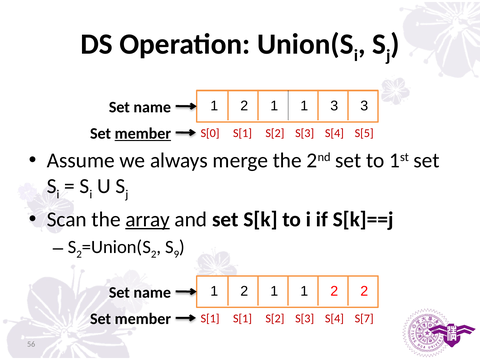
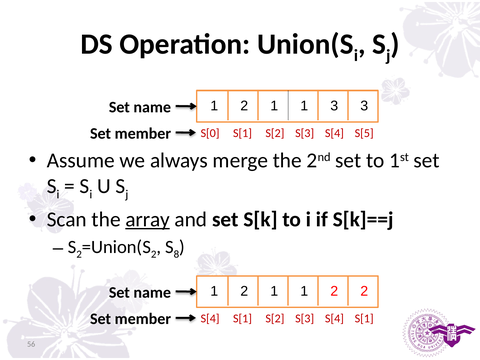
member at (143, 134) underline: present -> none
9: 9 -> 8
S[1 at (210, 319): S[1 -> S[4
S[3 S[4 S[7: S[7 -> S[1
